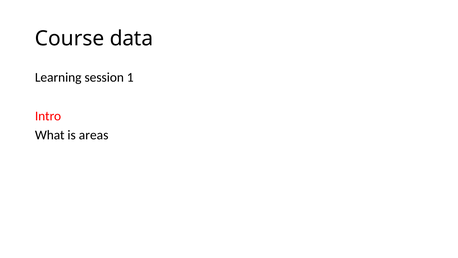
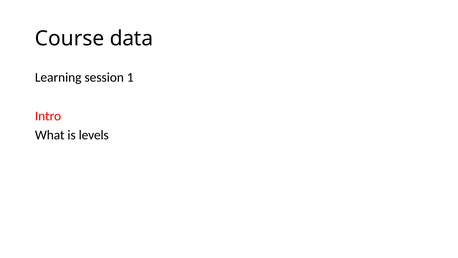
areas: areas -> levels
